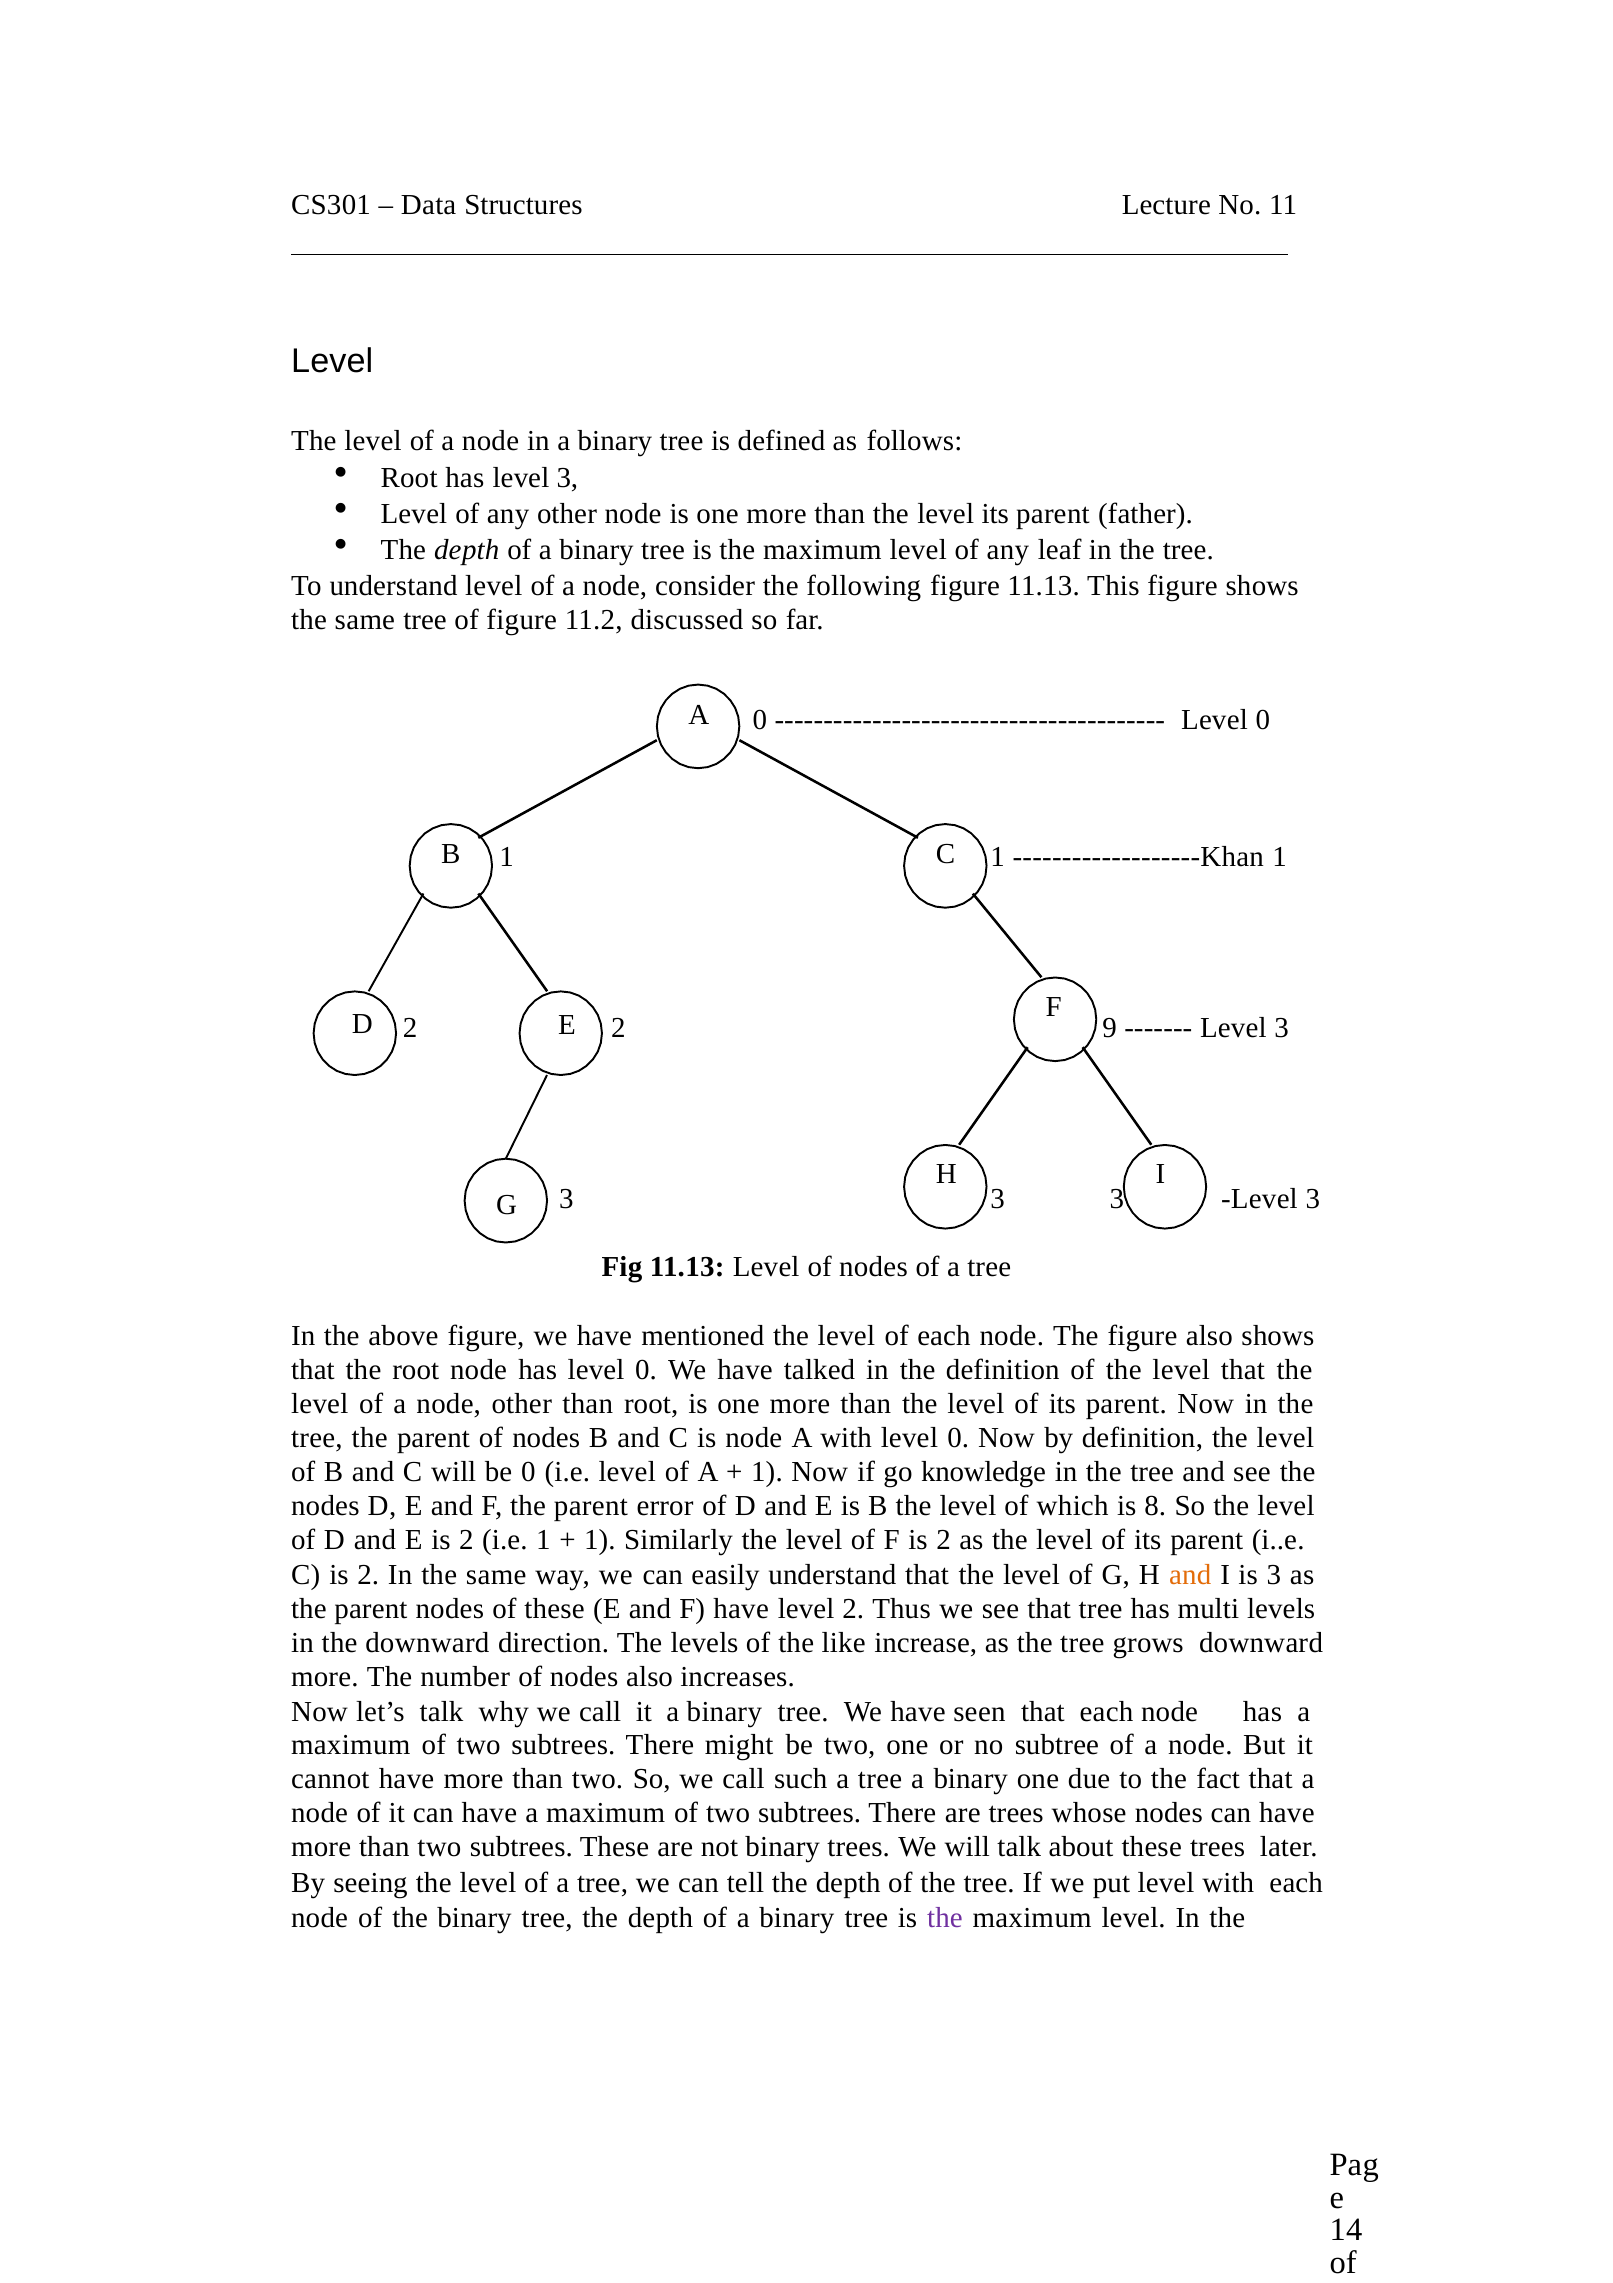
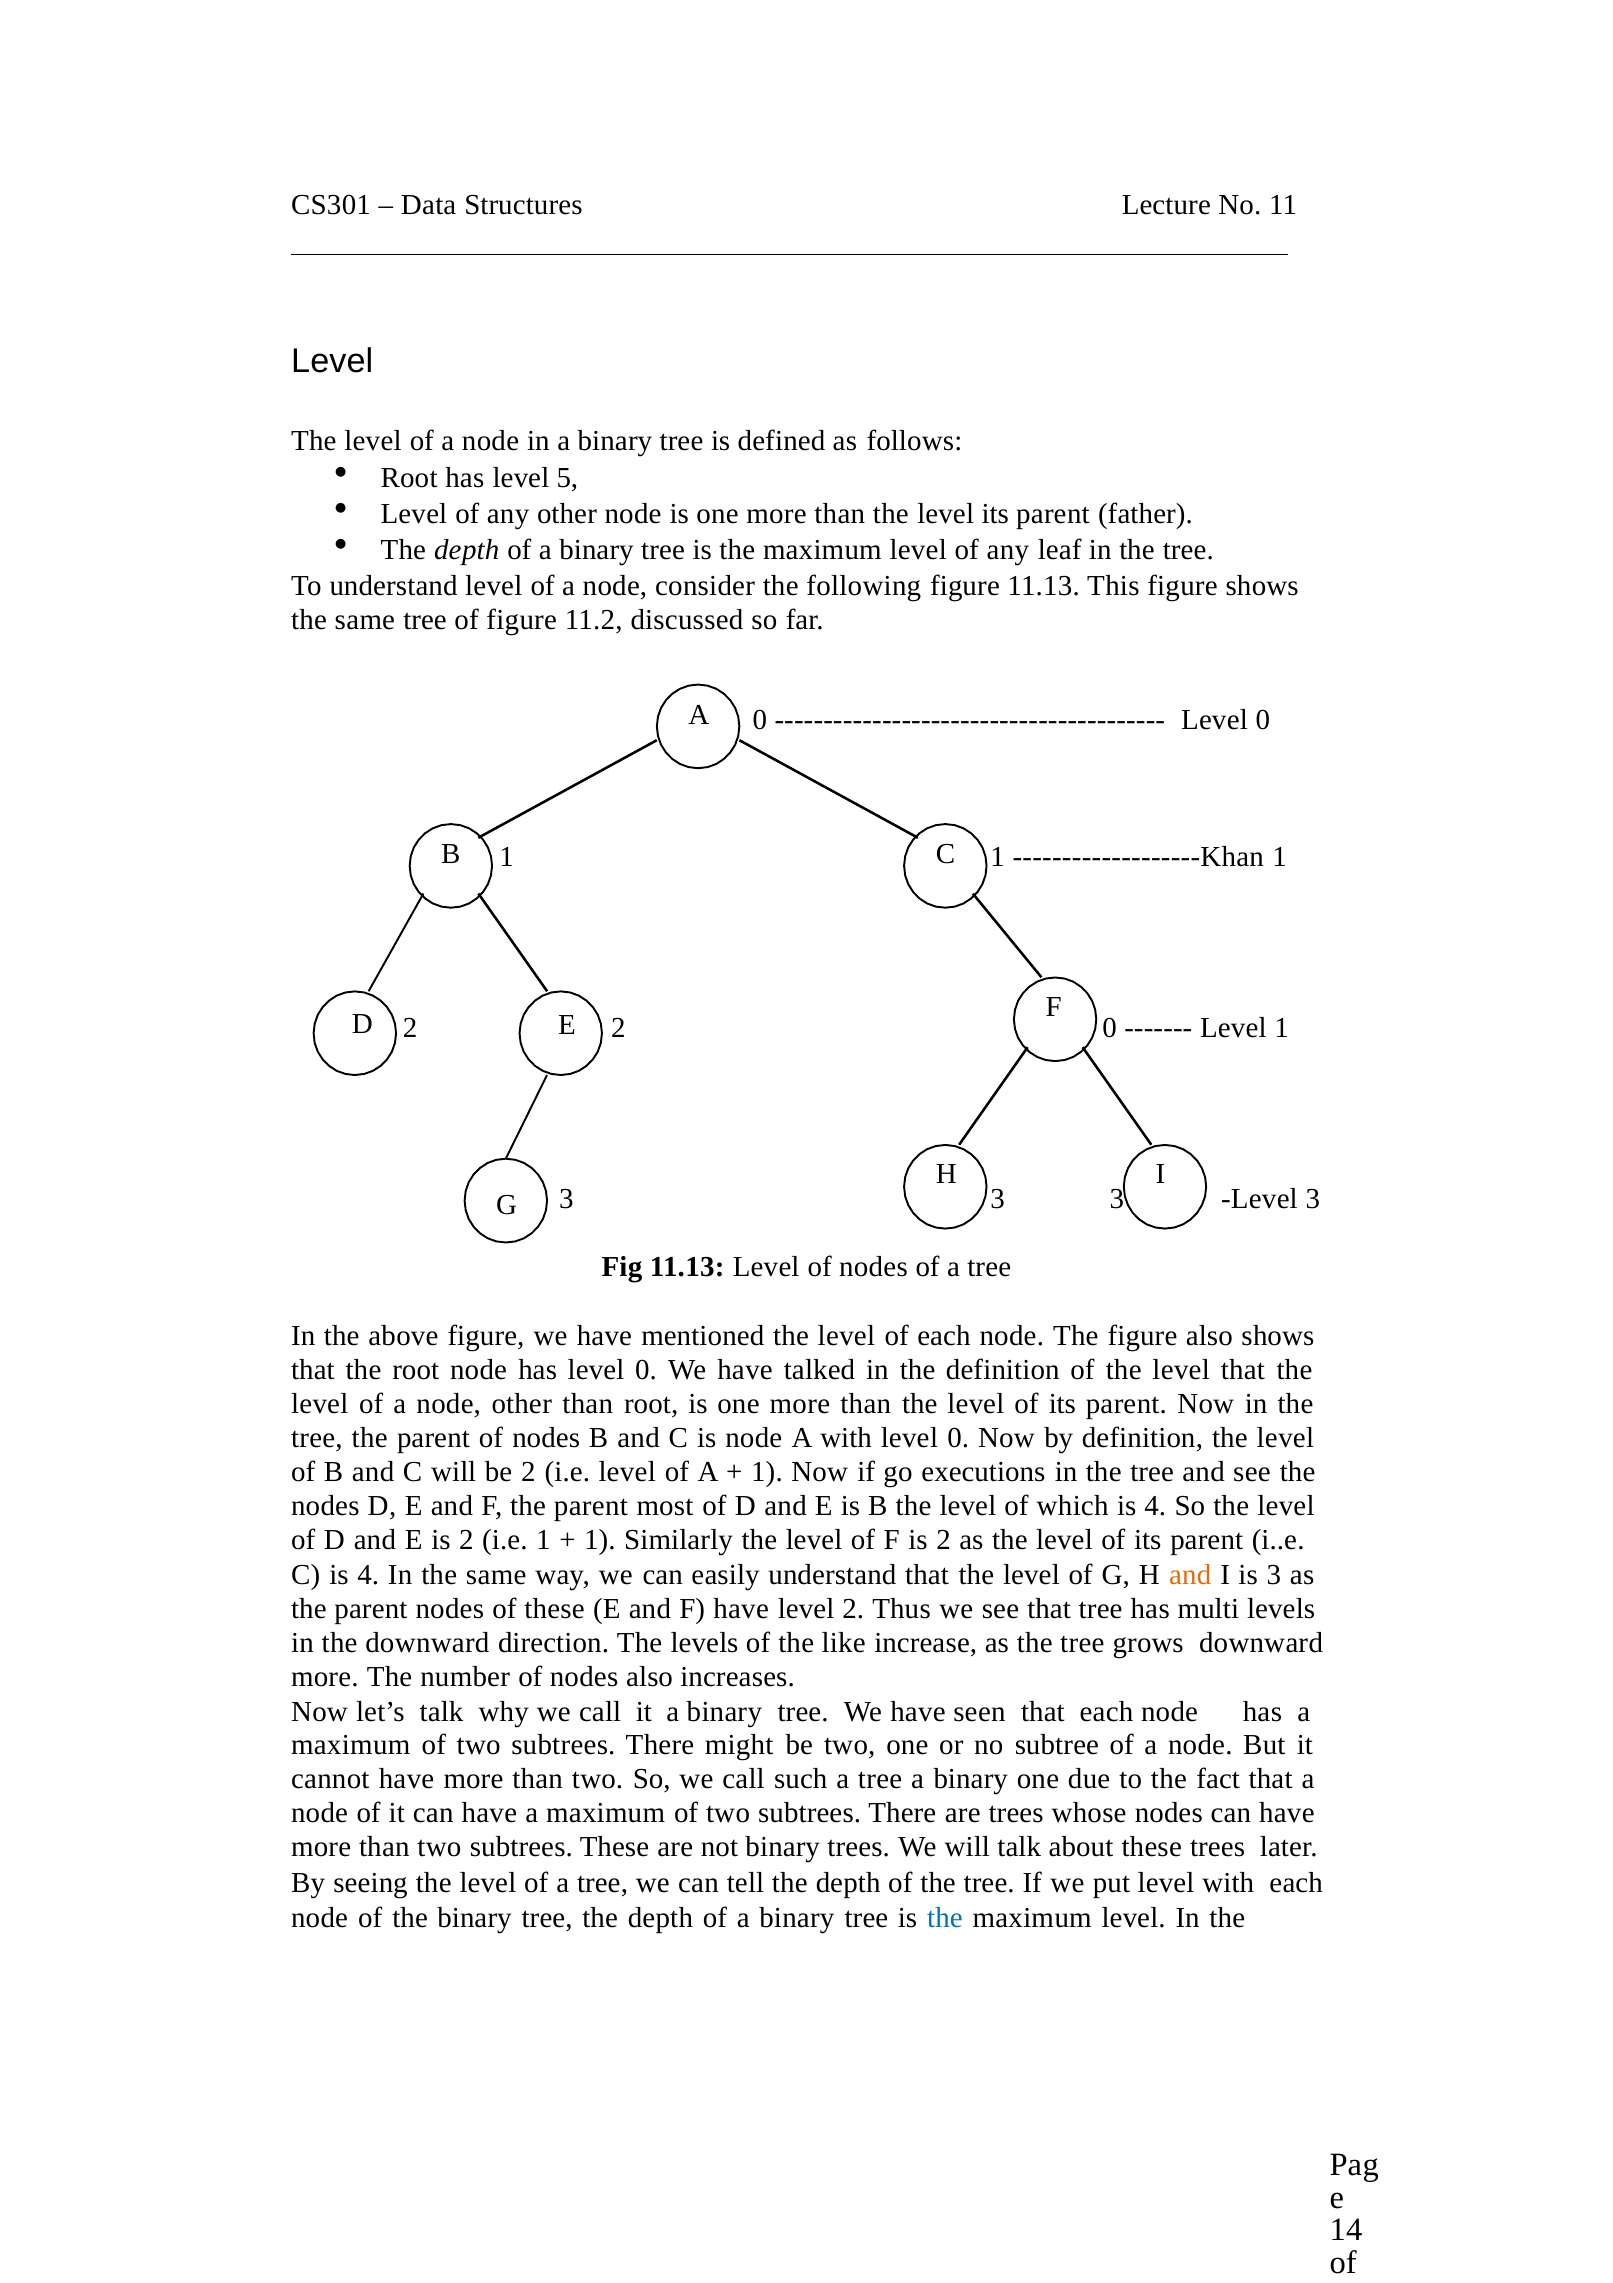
has level 3: 3 -> 5
2 9: 9 -> 0
3 at (1282, 1028): 3 -> 1
be 0: 0 -> 2
knowledge: knowledge -> executions
error: error -> most
which is 8: 8 -> 4
C is 2: 2 -> 4
the at (945, 1917) colour: purple -> blue
